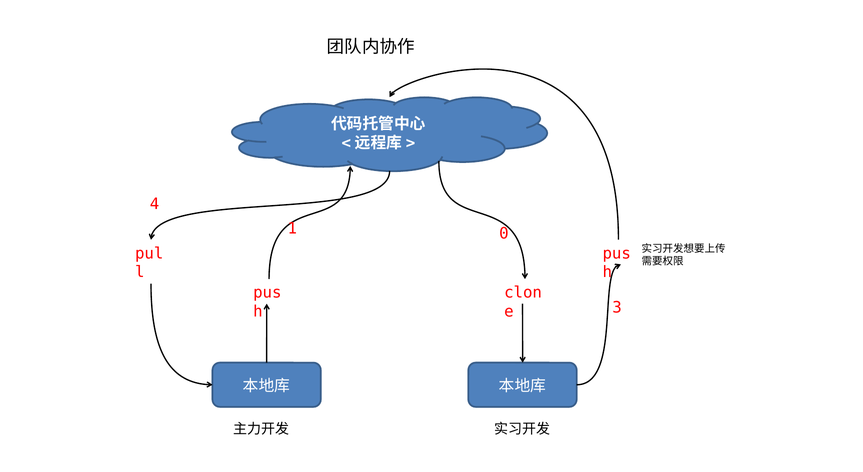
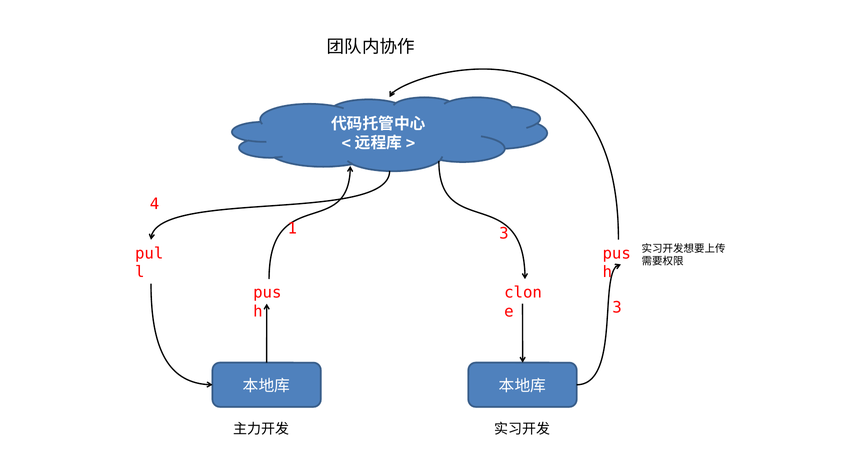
1 0: 0 -> 3
